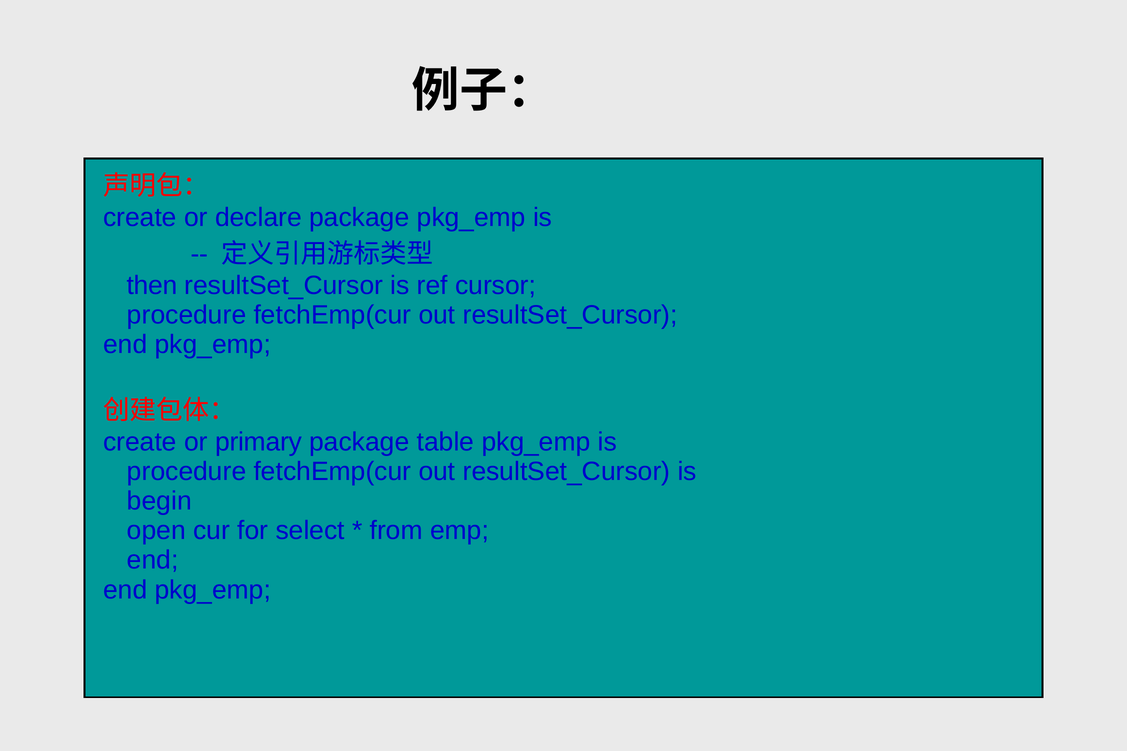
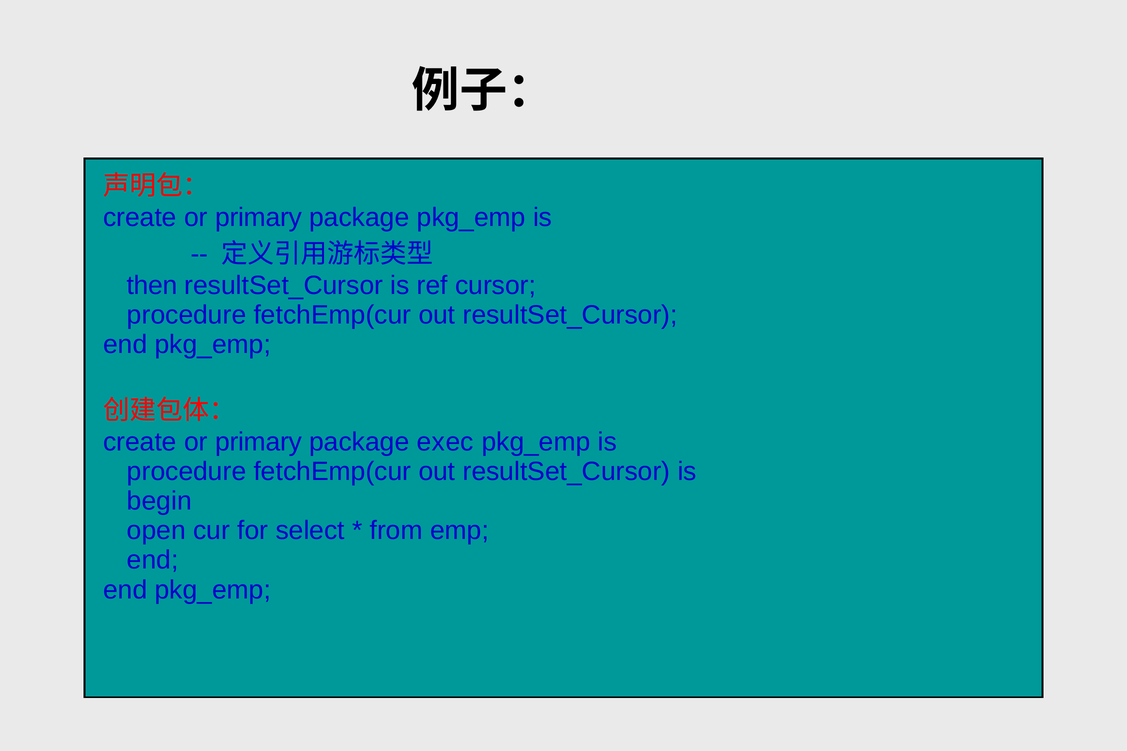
declare at (258, 218): declare -> primary
table: table -> exec
